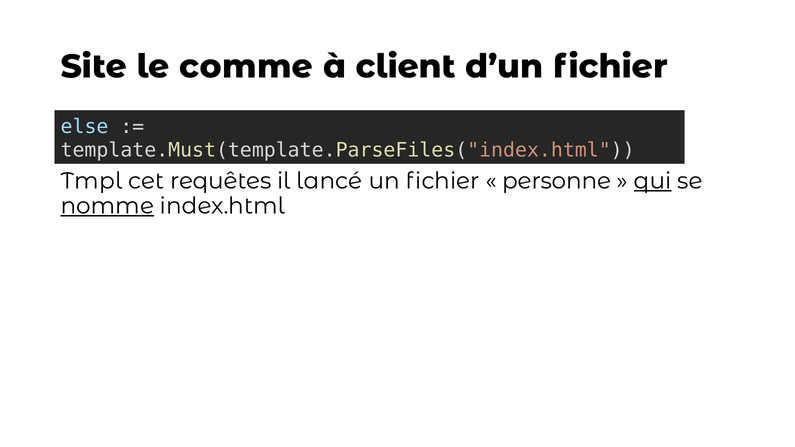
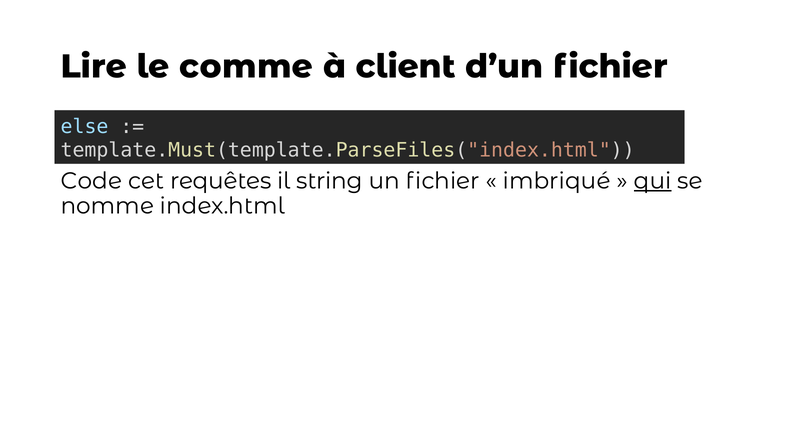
Site: Site -> Lire
Tmpl: Tmpl -> Code
lancé: lancé -> string
personne: personne -> imbriqué
nomme underline: present -> none
